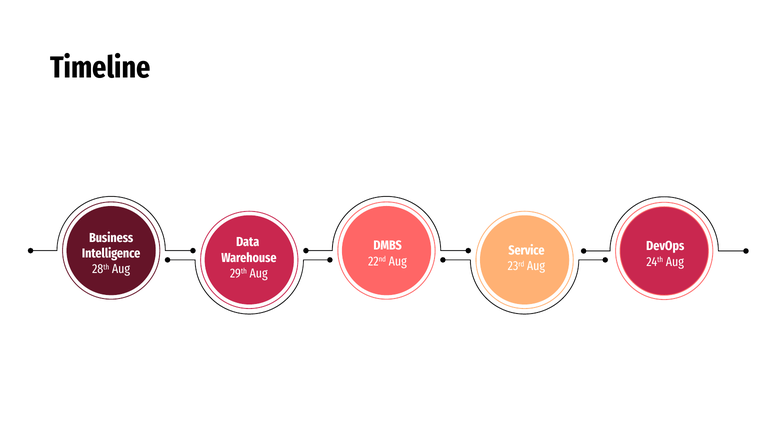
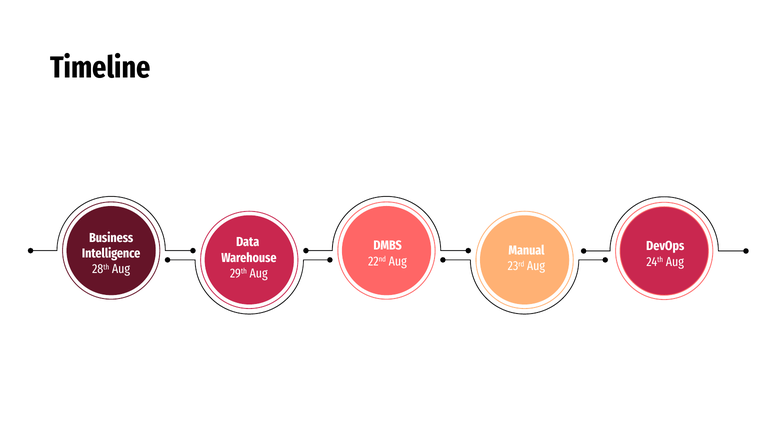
Service: Service -> Manual
